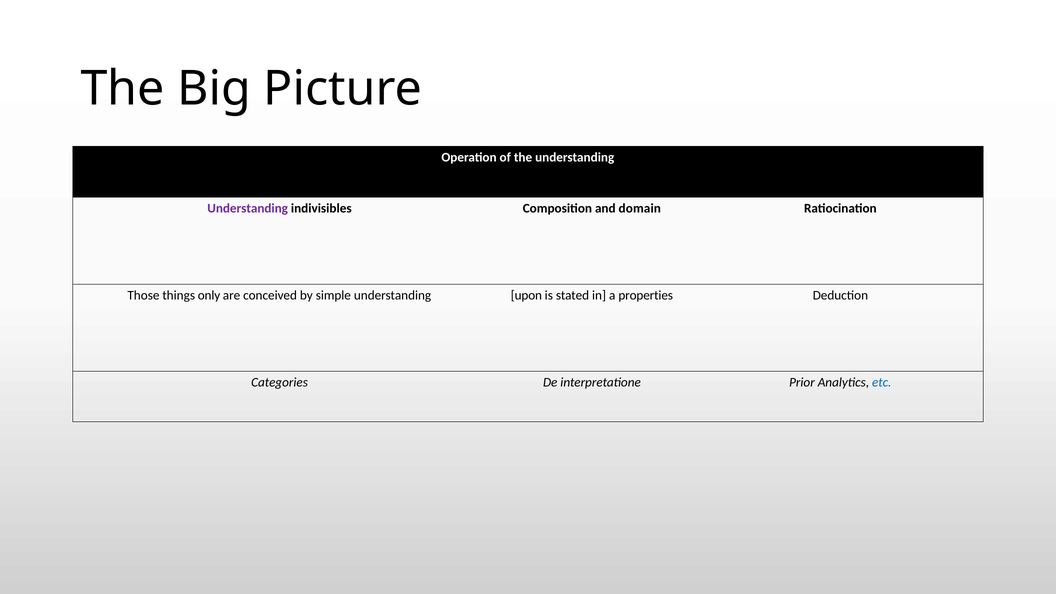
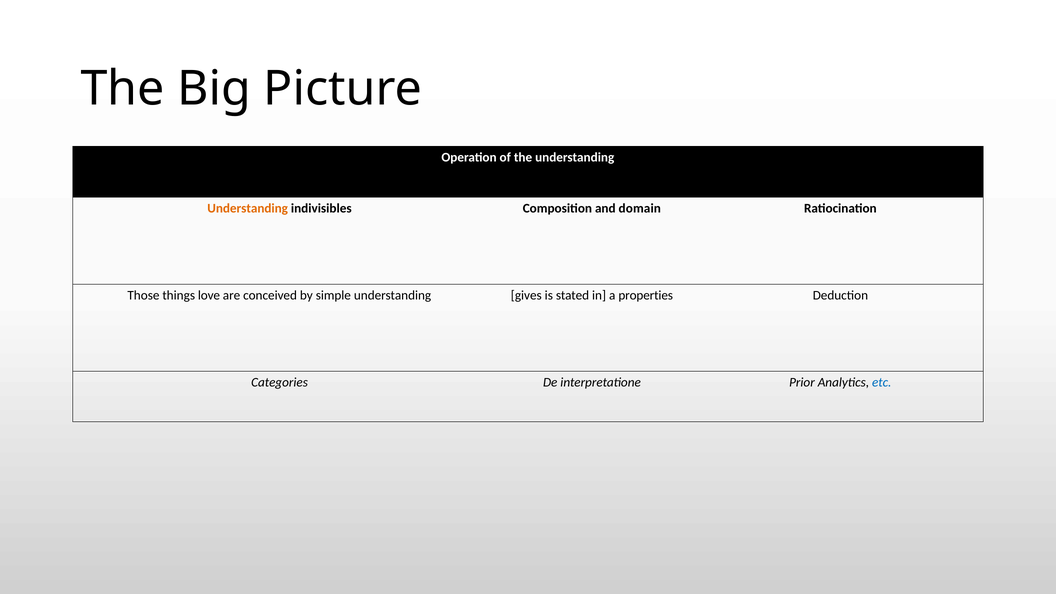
Understanding at (248, 208) colour: purple -> orange
only: only -> love
upon: upon -> gives
